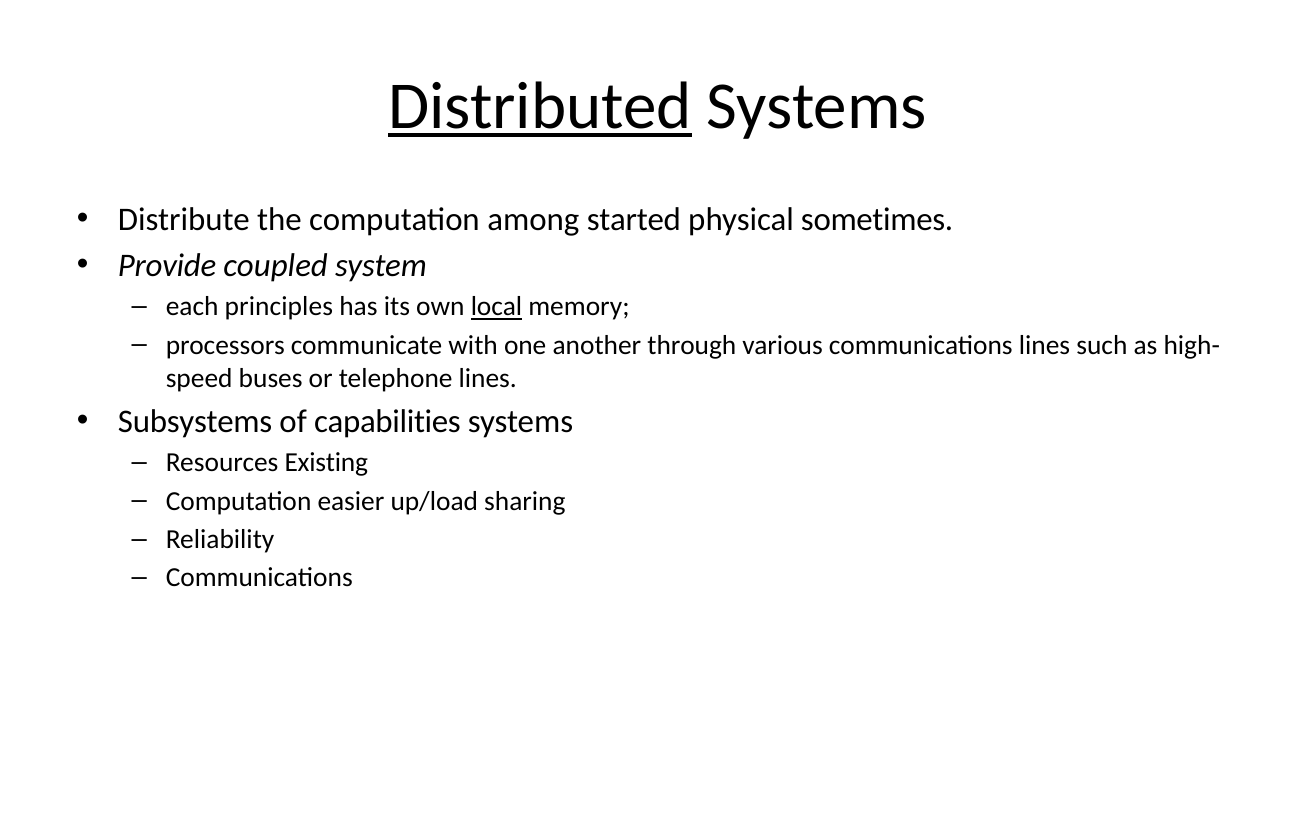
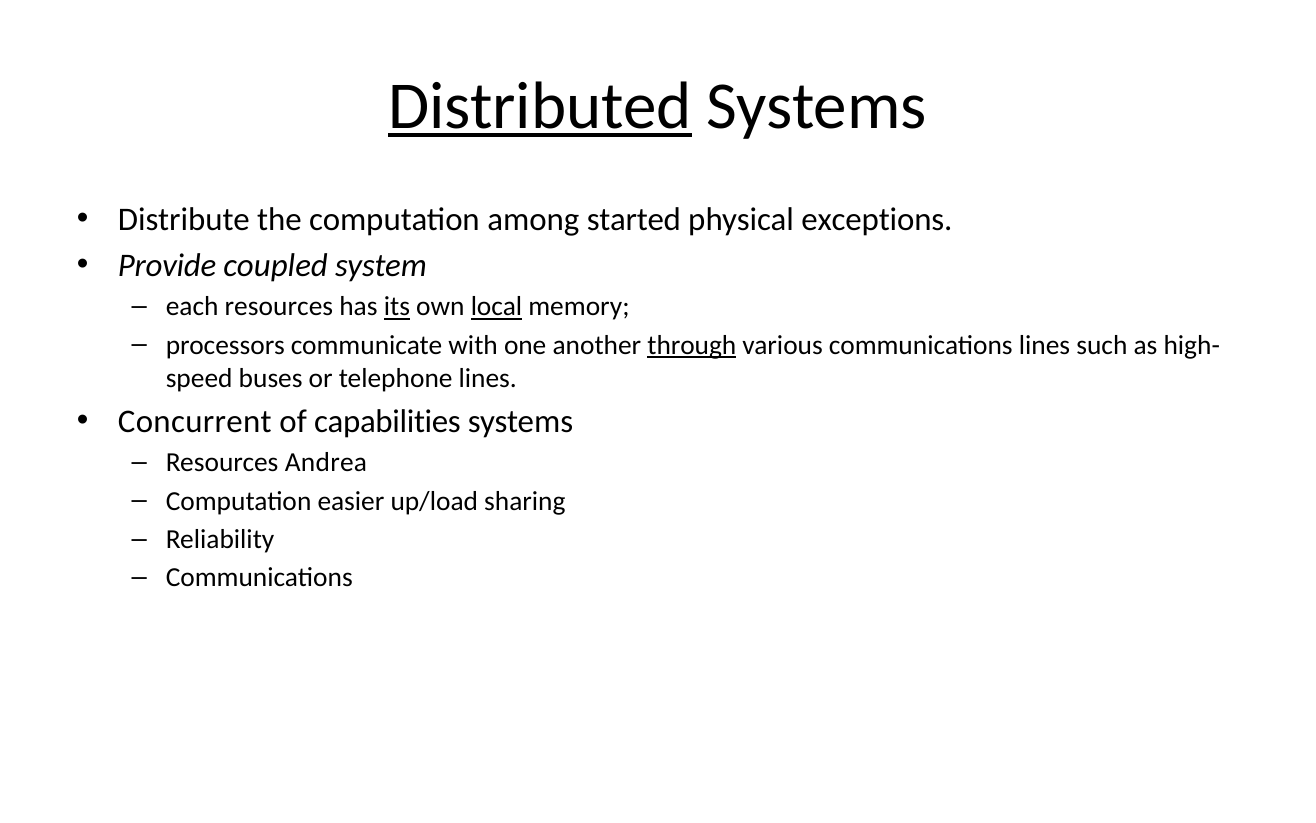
sometimes: sometimes -> exceptions
each principles: principles -> resources
its underline: none -> present
through underline: none -> present
Subsystems: Subsystems -> Concurrent
Existing: Existing -> Andrea
